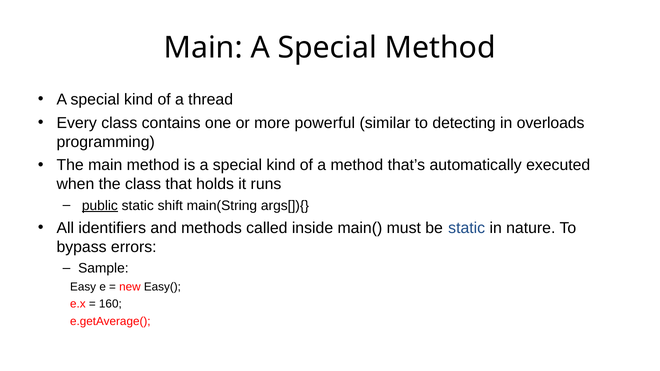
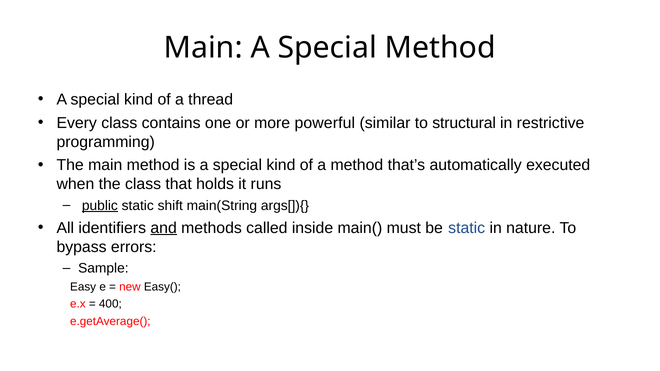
detecting: detecting -> structural
overloads: overloads -> restrictive
and underline: none -> present
160: 160 -> 400
